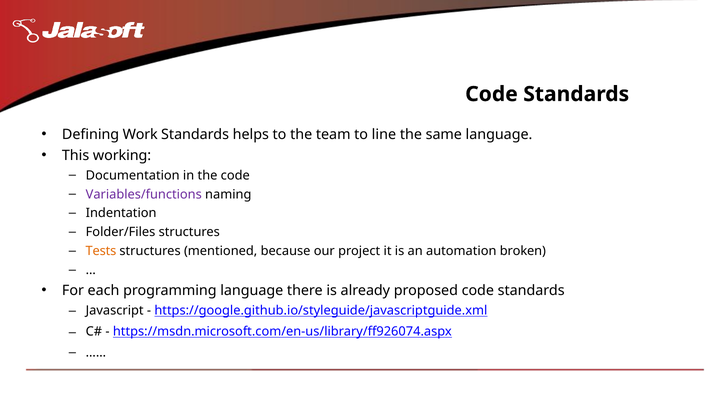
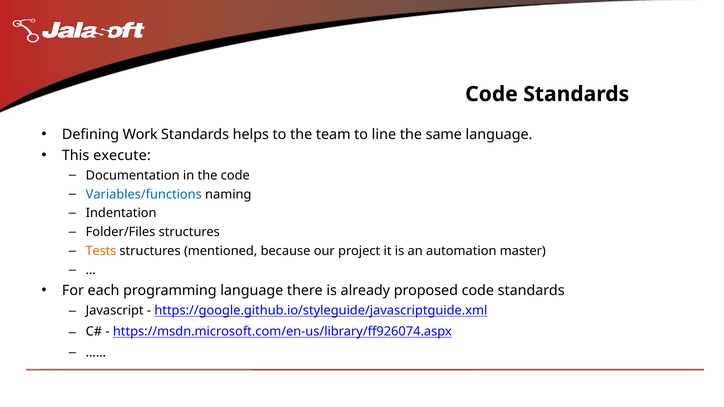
working: working -> execute
Variables/functions colour: purple -> blue
broken: broken -> master
